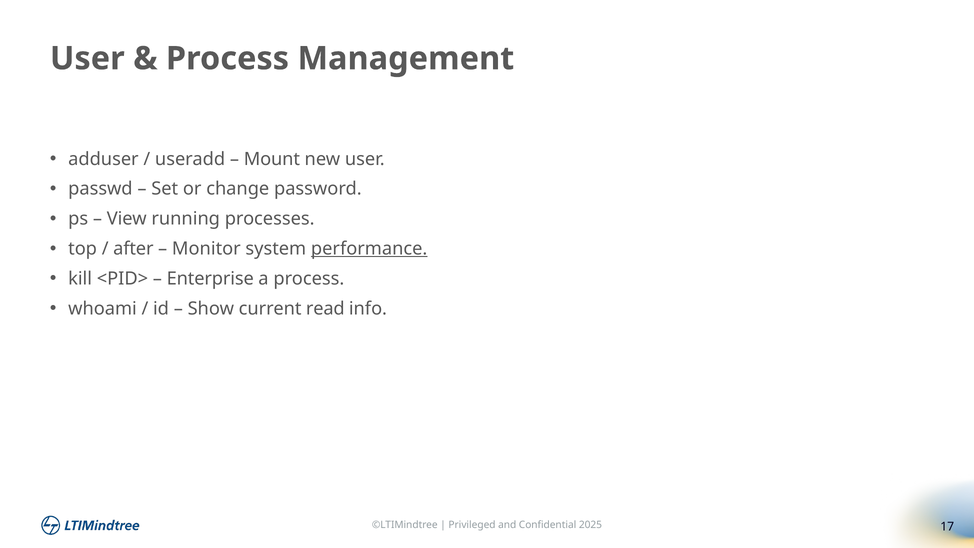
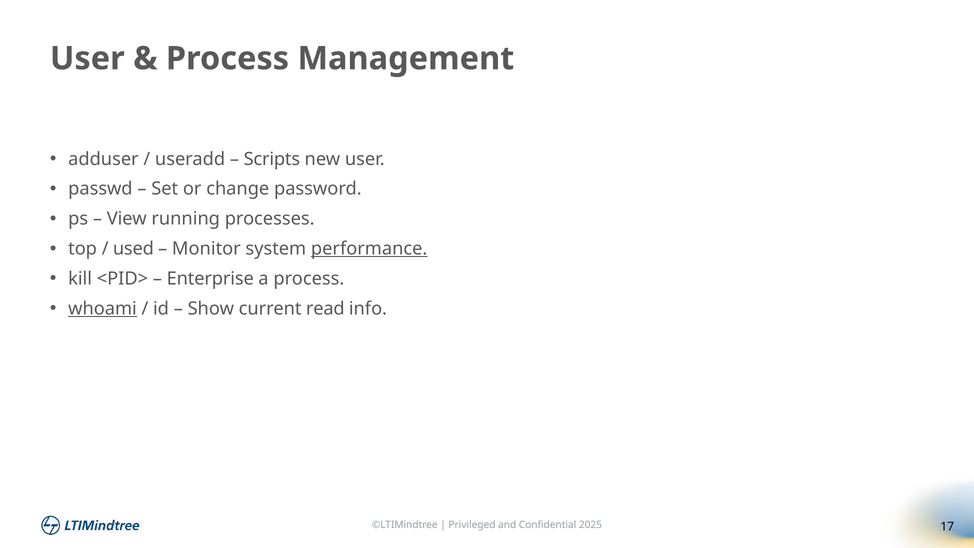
Mount: Mount -> Scripts
after: after -> used
whoami underline: none -> present
